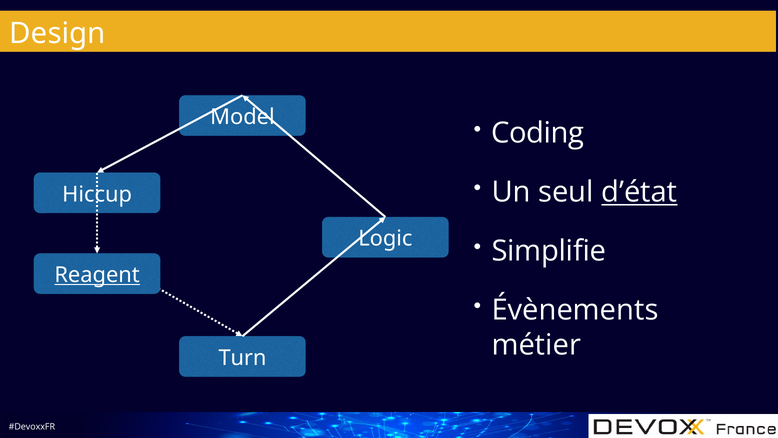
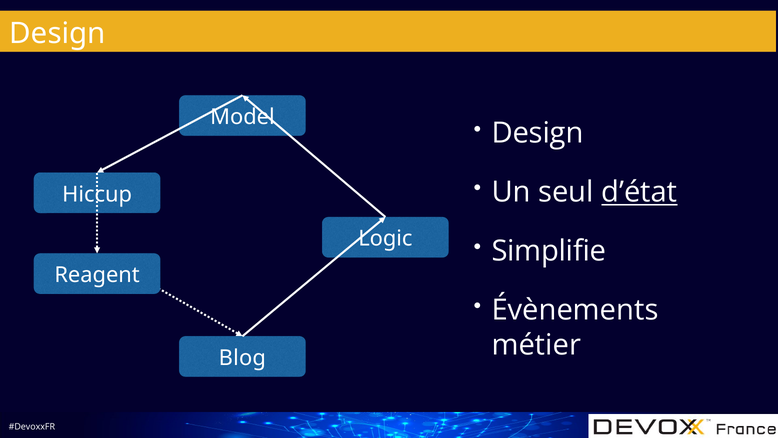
Coding at (538, 133): Coding -> Design
Reagent underline: present -> none
Turn: Turn -> Blog
